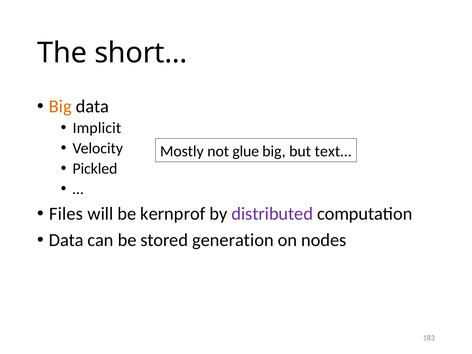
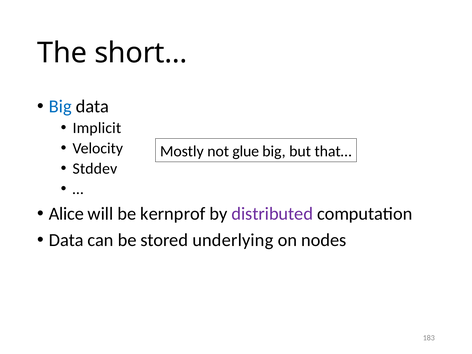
Big at (60, 106) colour: orange -> blue
text…: text… -> that…
Pickled: Pickled -> Stddev
Files: Files -> Alice
generation: generation -> underlying
